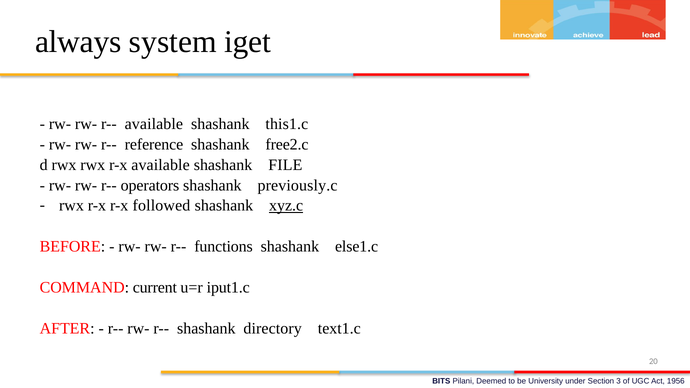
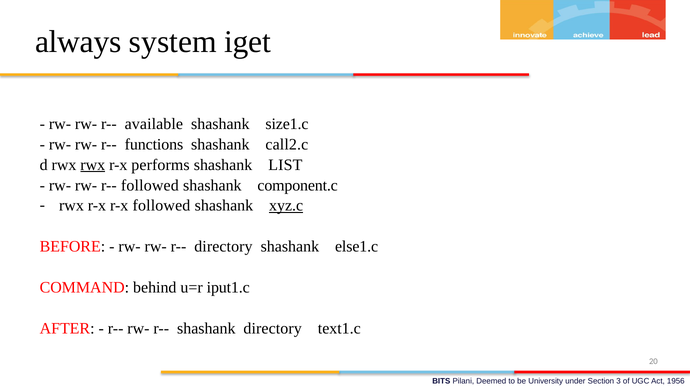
this1.c: this1.c -> size1.c
reference: reference -> functions
free2.c: free2.c -> call2.c
rwx at (93, 165) underline: none -> present
r-x available: available -> performs
FILE: FILE -> LIST
r-- operators: operators -> followed
previously.c: previously.c -> component.c
r-- functions: functions -> directory
current: current -> behind
